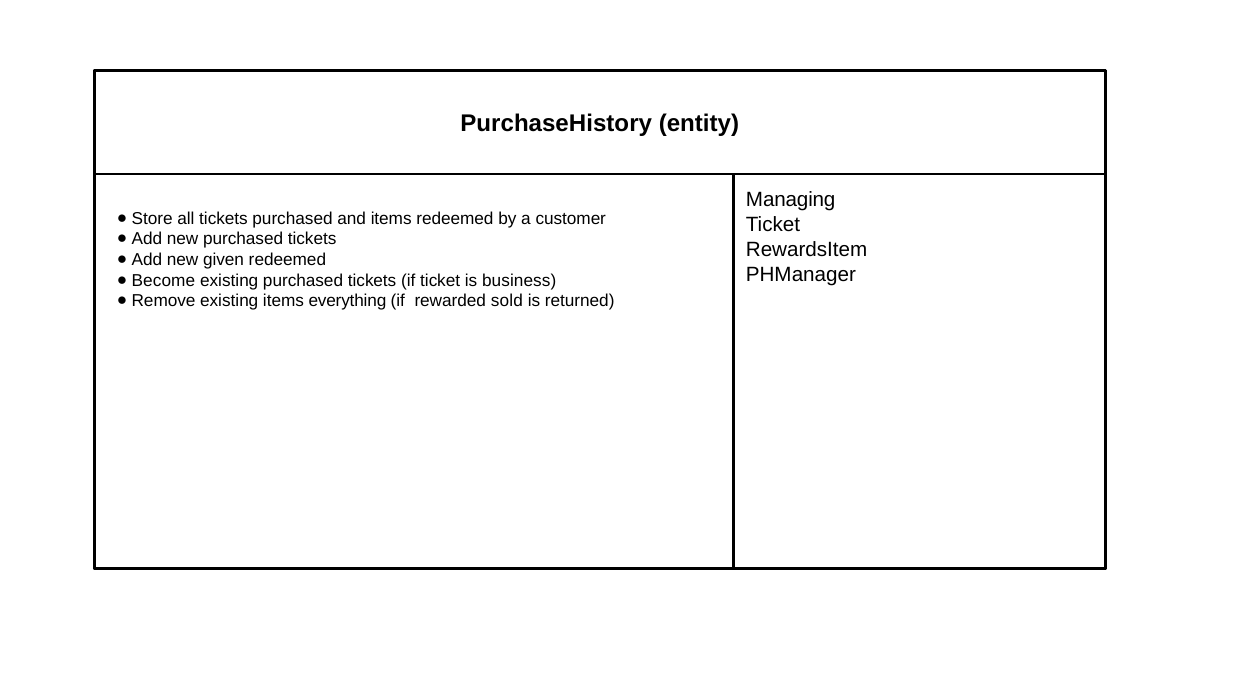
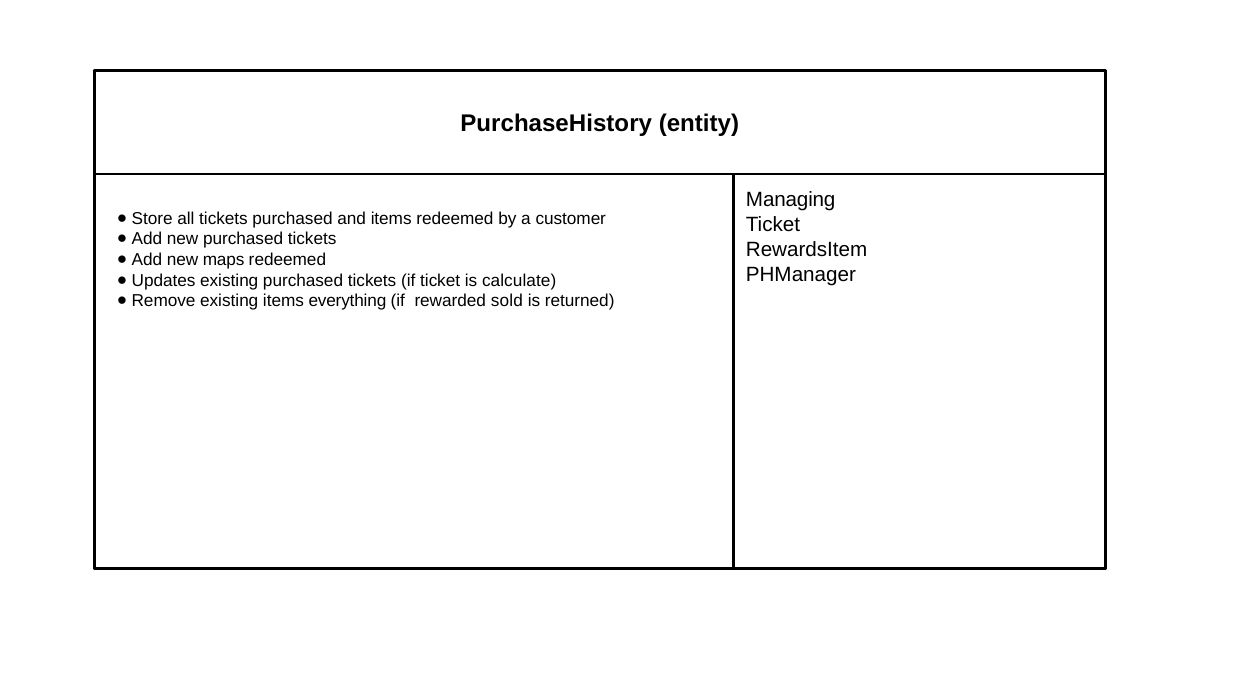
given: given -> maps
Become: Become -> Updates
business: business -> calculate
